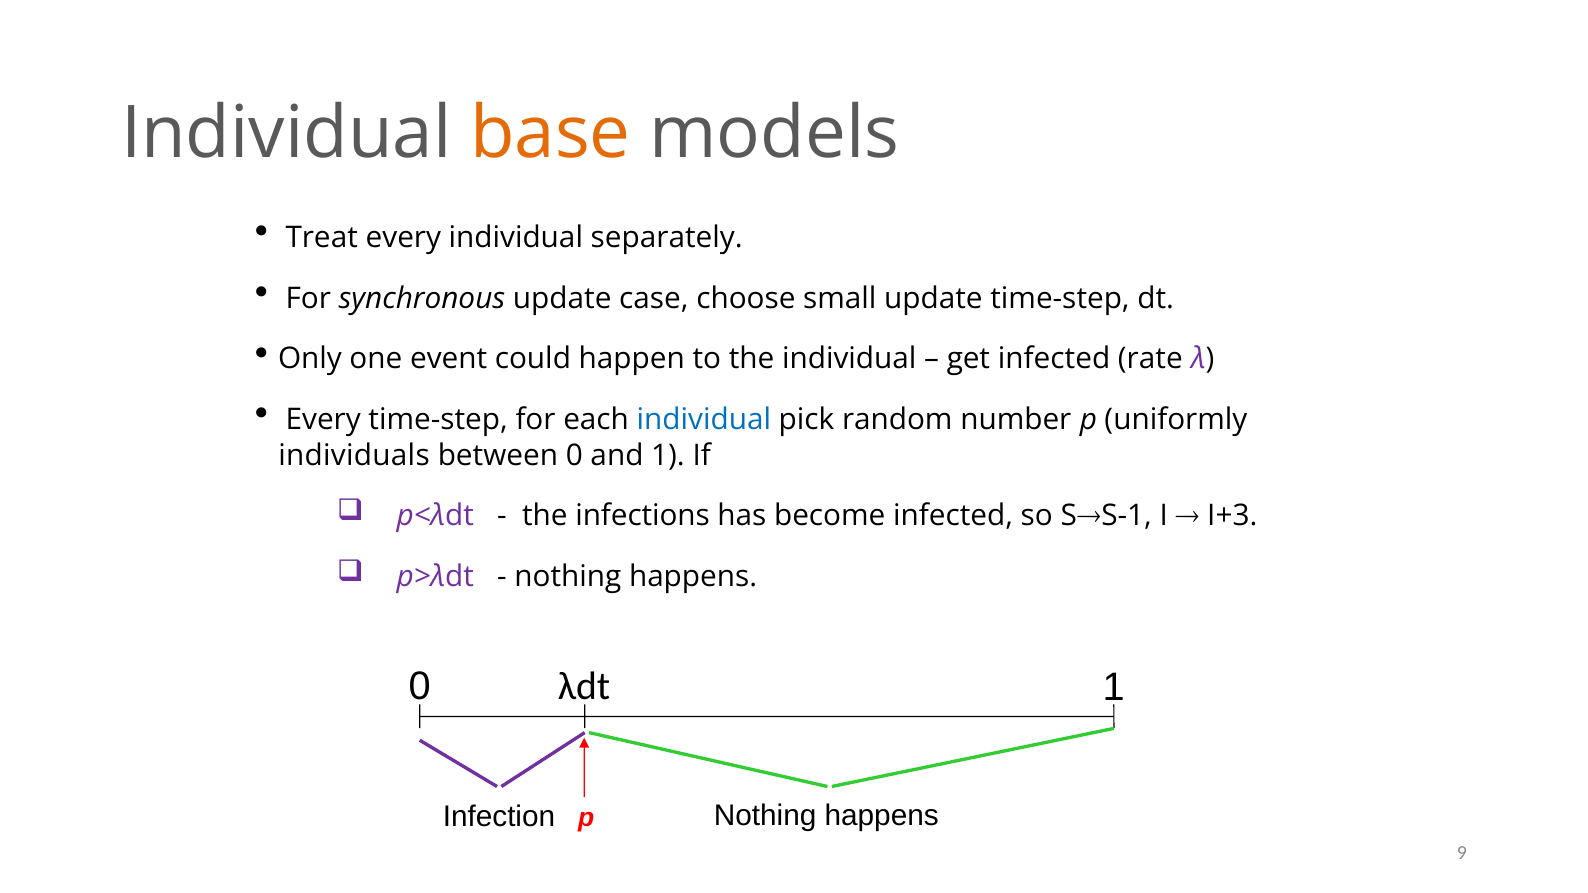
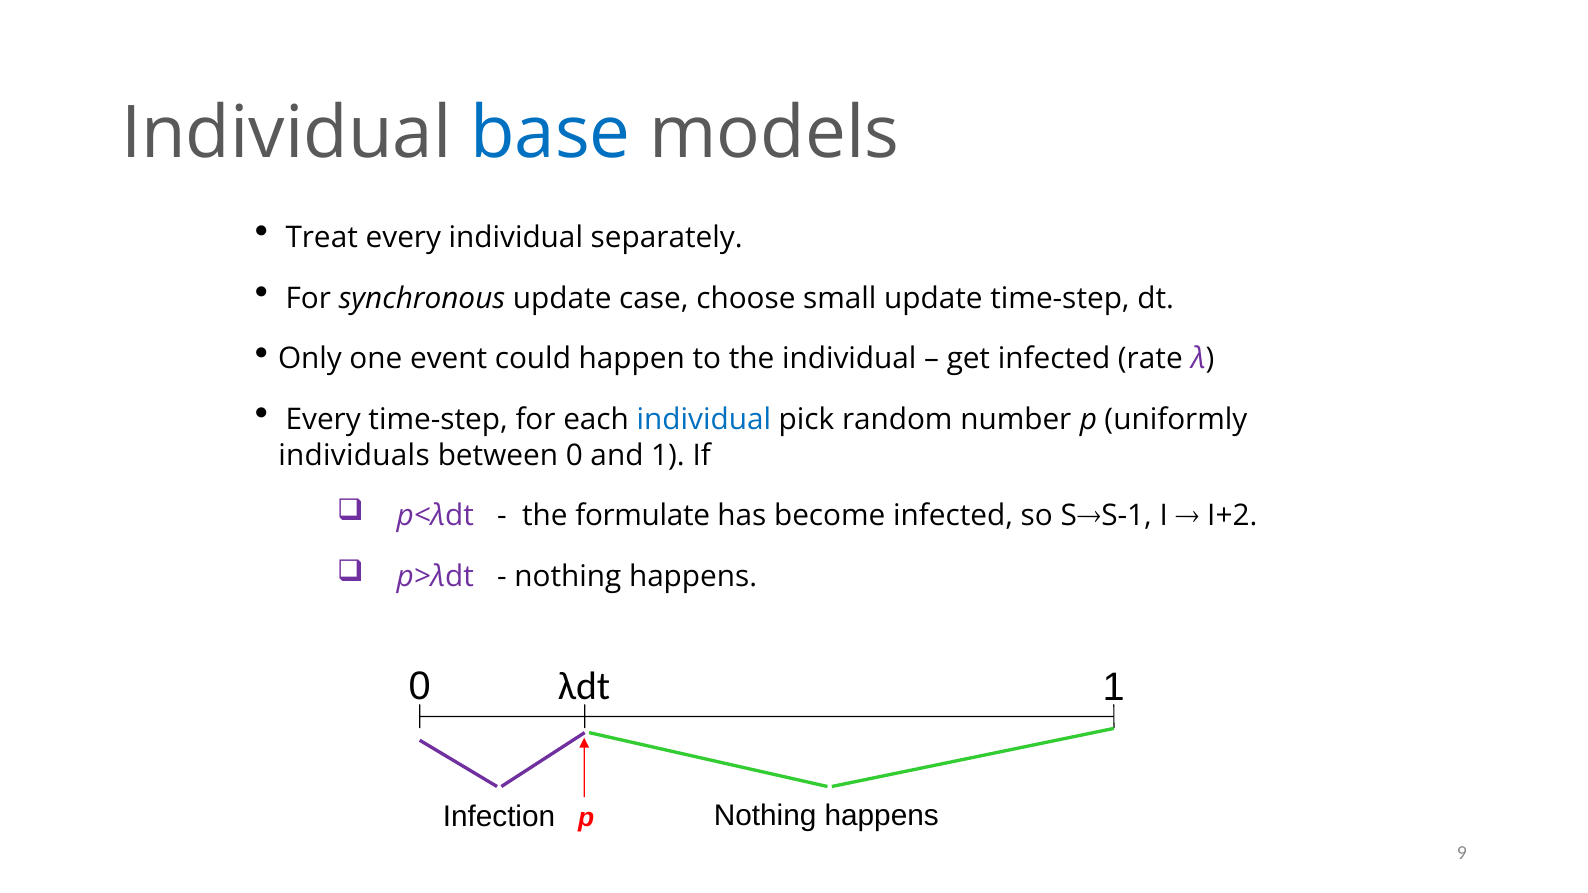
base colour: orange -> blue
infections: infections -> formulate
I+3: I+3 -> I+2
